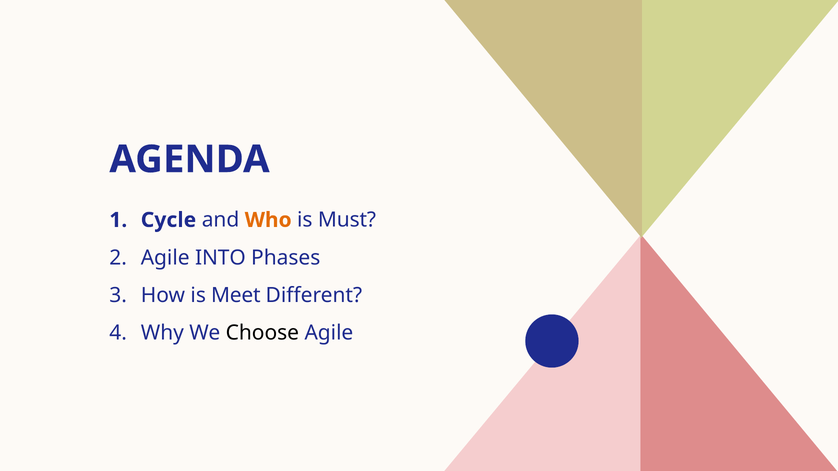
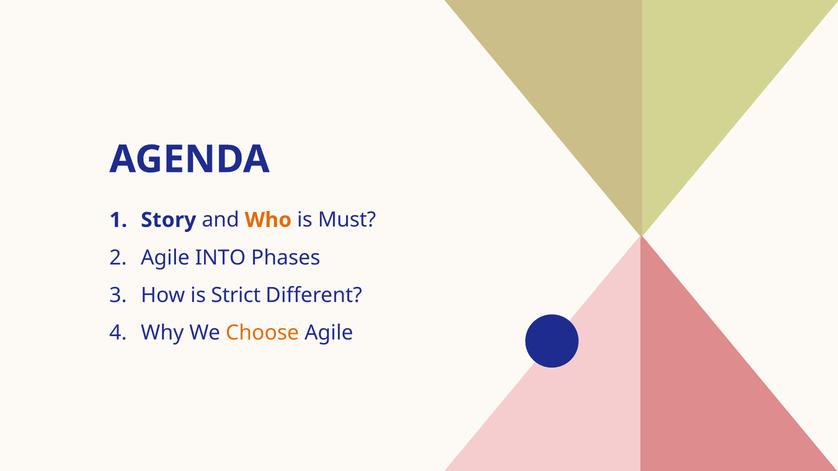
Cycle: Cycle -> Story
Meet: Meet -> Strict
Choose colour: black -> orange
